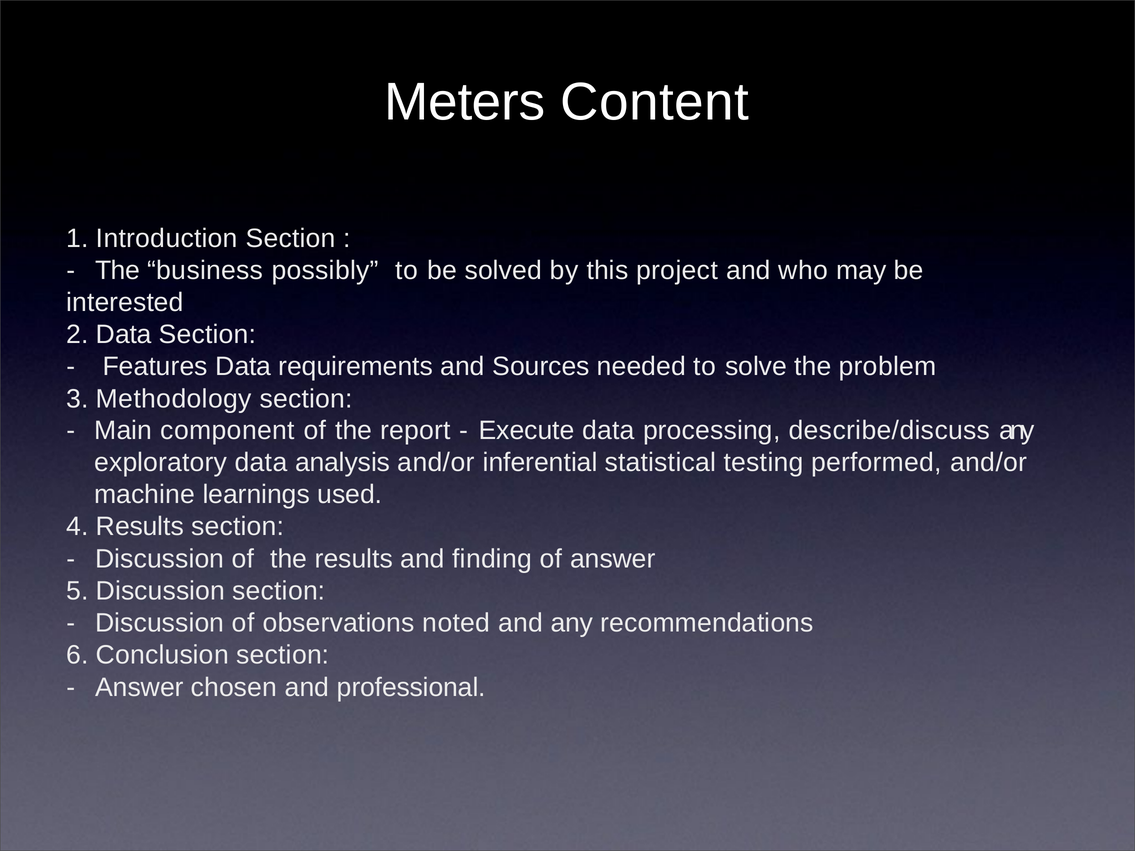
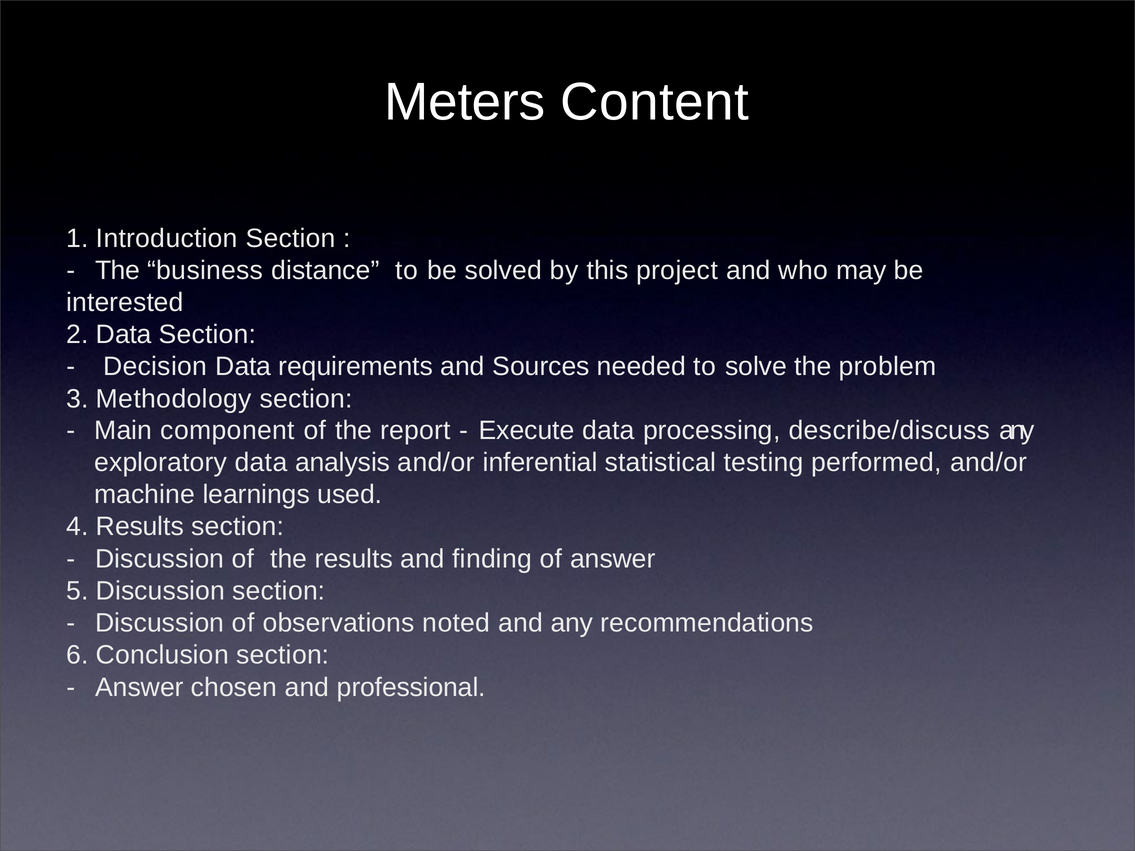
possibly: possibly -> distance
Features: Features -> Decision
